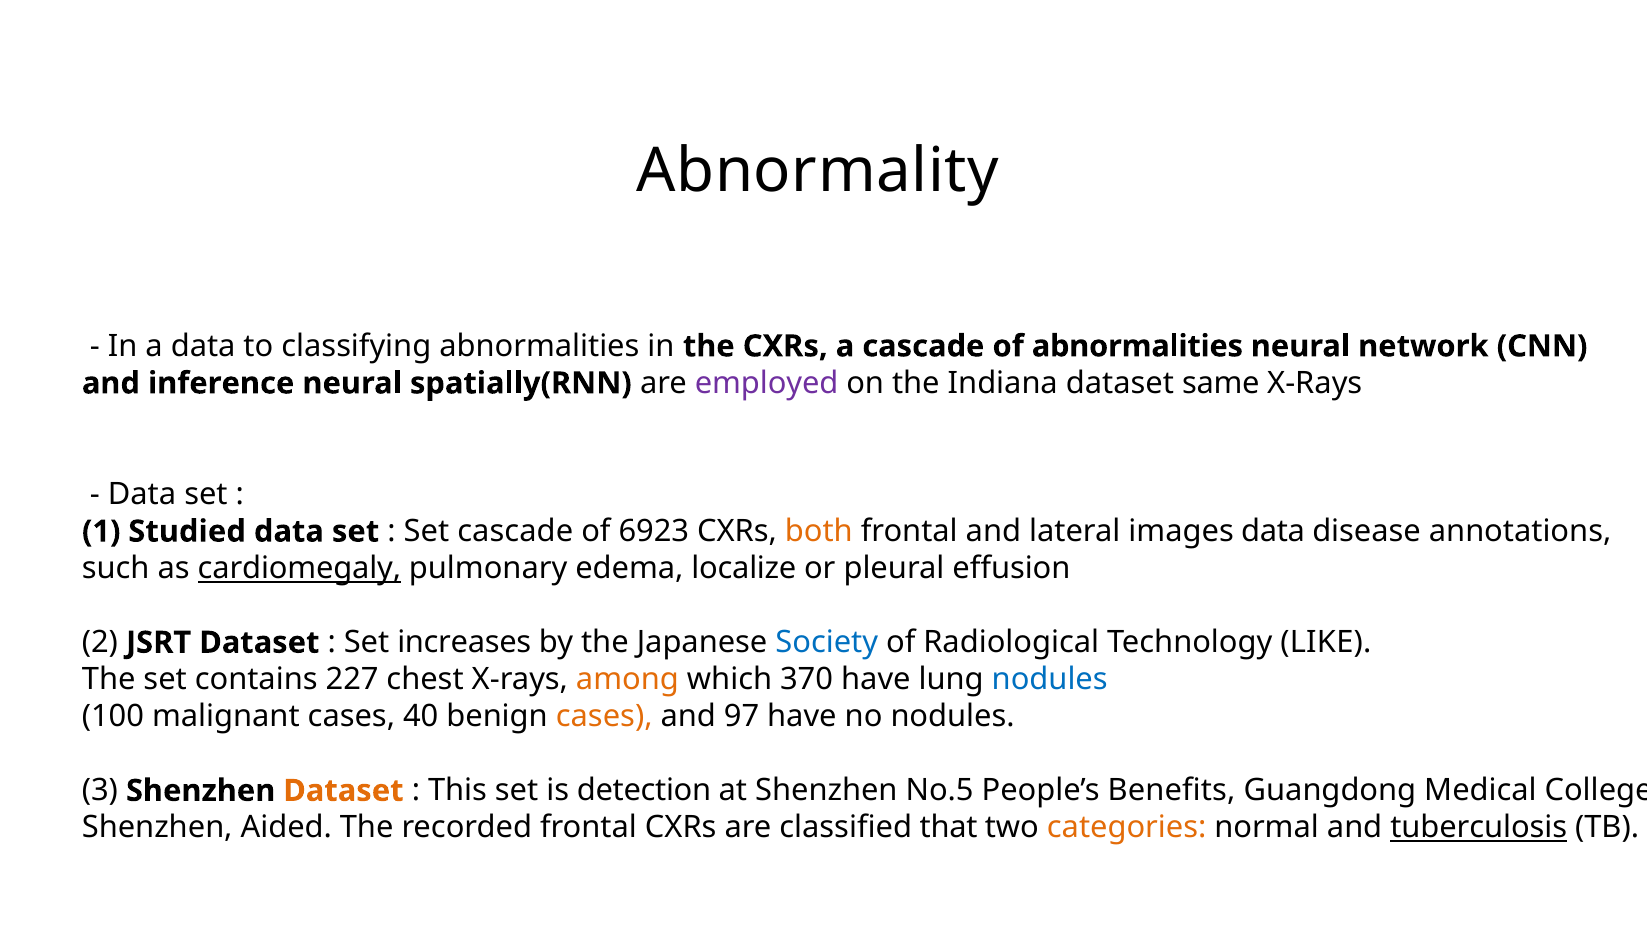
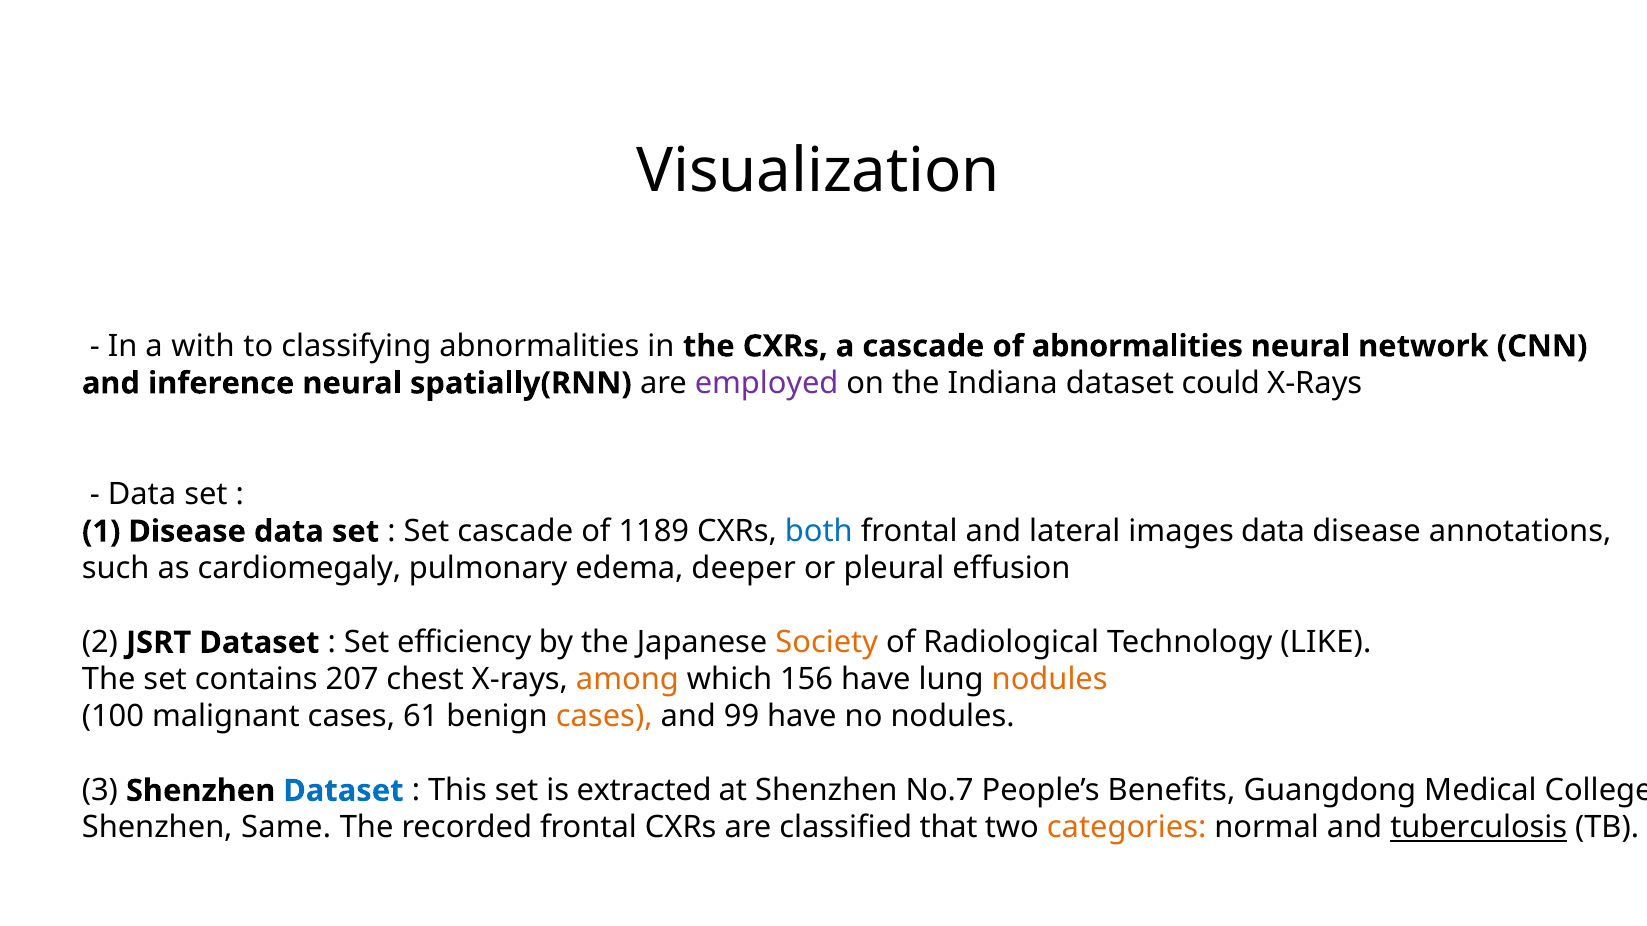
Abnormality: Abnormality -> Visualization
a data: data -> with
same: same -> could
Studied at (187, 532): Studied -> Disease
6923: 6923 -> 1189
both colour: orange -> blue
cardiomegaly underline: present -> none
localize: localize -> deeper
increases: increases -> efﬁciency
Society colour: blue -> orange
227: 227 -> 207
370: 370 -> 156
nodules at (1050, 680) colour: blue -> orange
40: 40 -> 61
97: 97 -> 99
Dataset at (343, 791) colour: orange -> blue
detection: detection -> extracted
No.5: No.5 -> No.7
Aided: Aided -> Same
